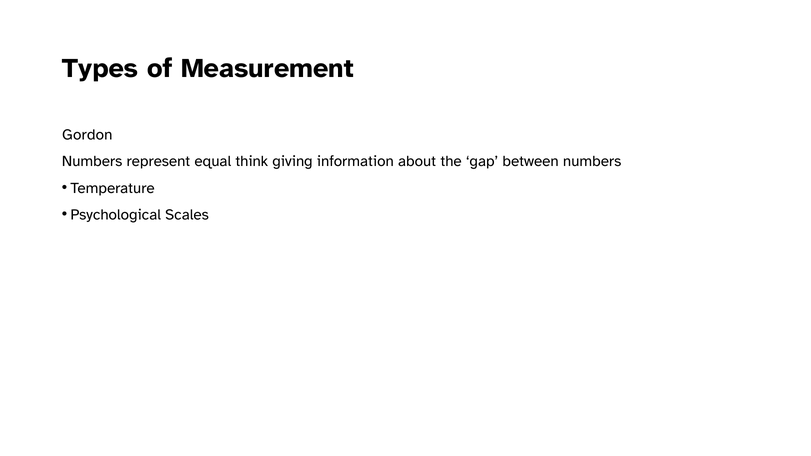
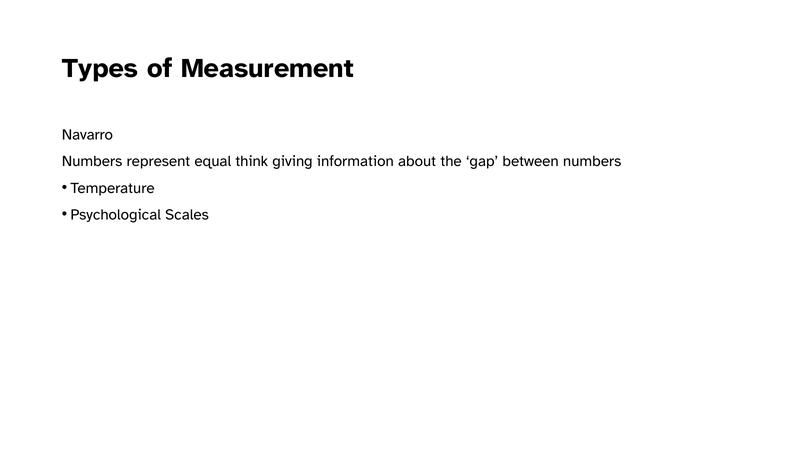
Gordon: Gordon -> Navarro
